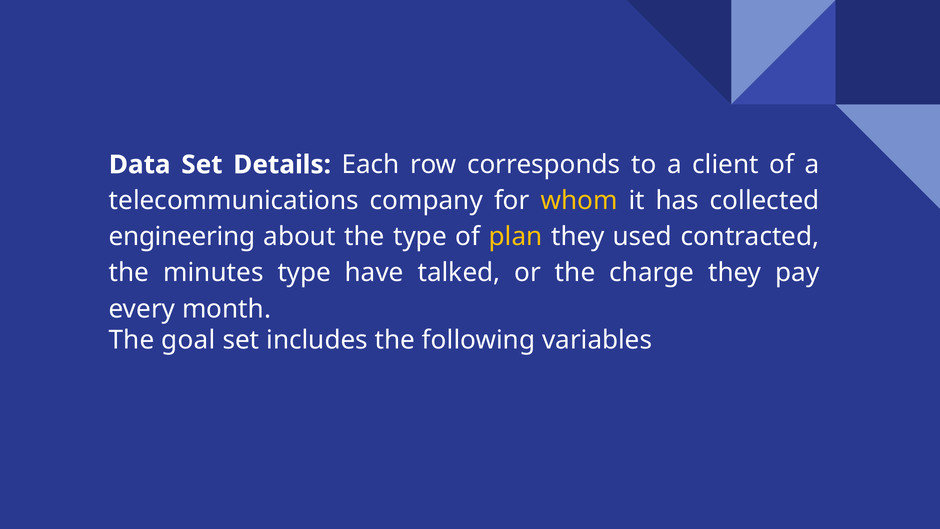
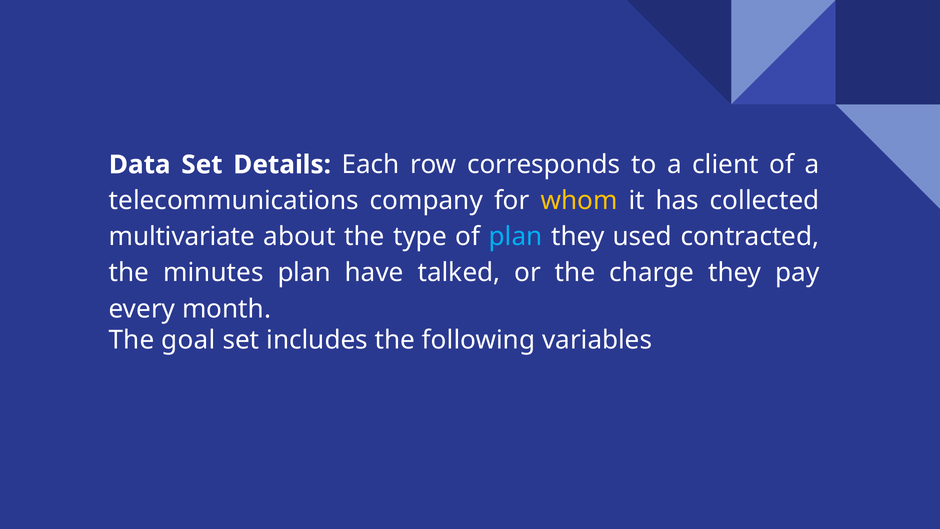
engineering: engineering -> multivariate
plan at (516, 237) colour: yellow -> light blue
minutes type: type -> plan
